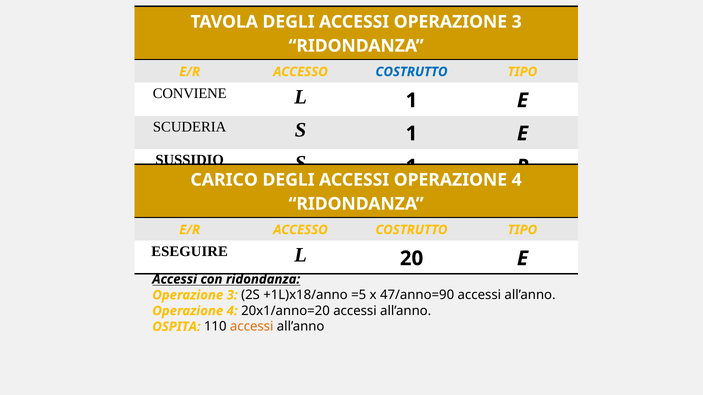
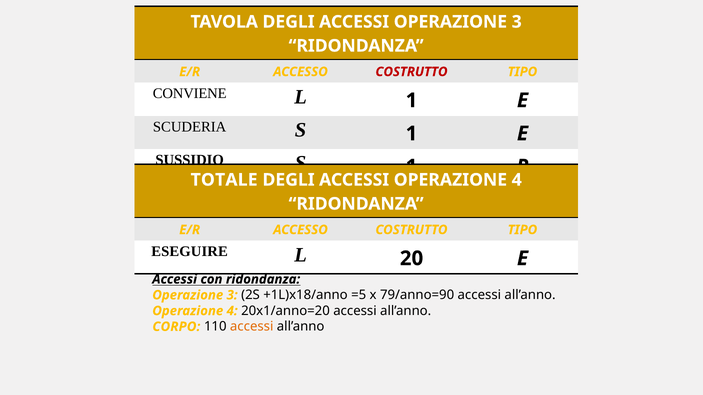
COSTRUTTO at (411, 72) colour: blue -> red
CARICO: CARICO -> TOTALE
47/anno=90: 47/anno=90 -> 79/anno=90
OSPITA: OSPITA -> CORPO
